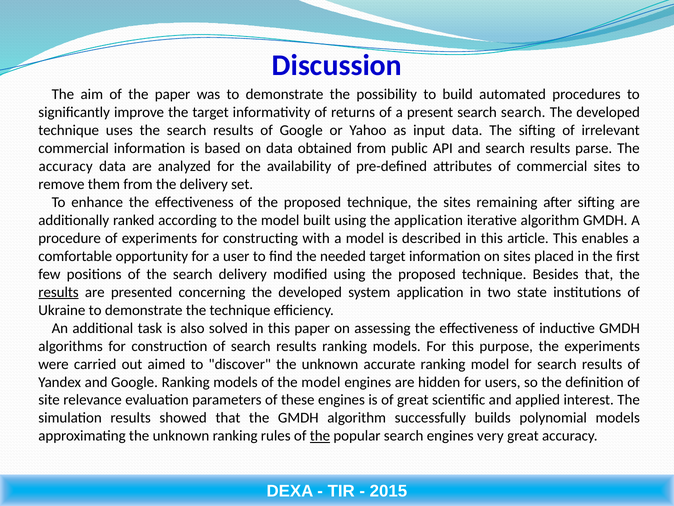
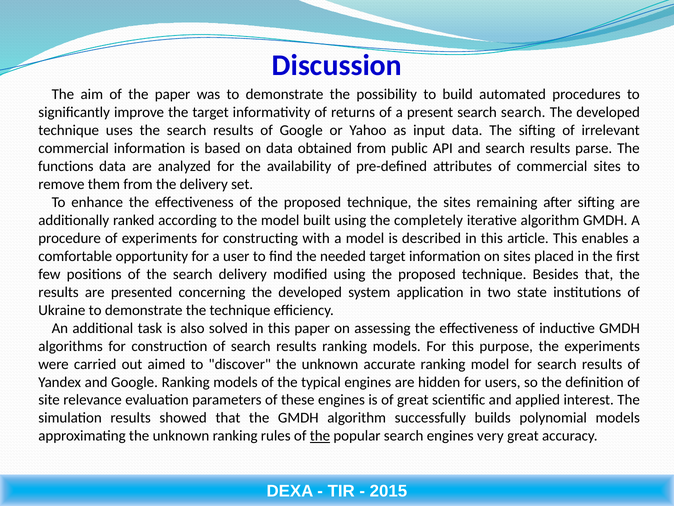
accuracy at (66, 166): accuracy -> functions
the application: application -> completely
results at (59, 292) underline: present -> none
of the model: model -> typical
